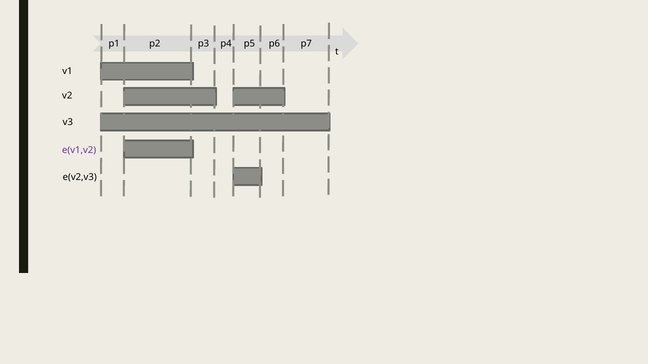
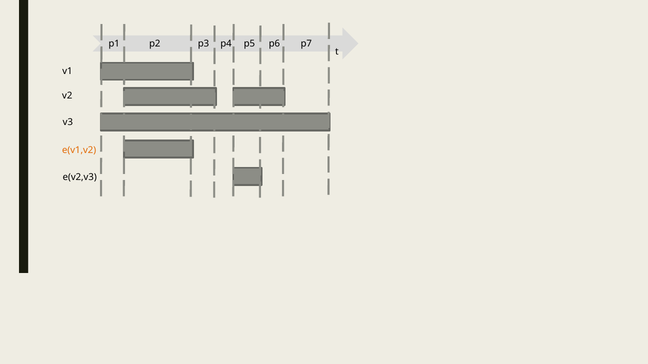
e(v1,v2 colour: purple -> orange
